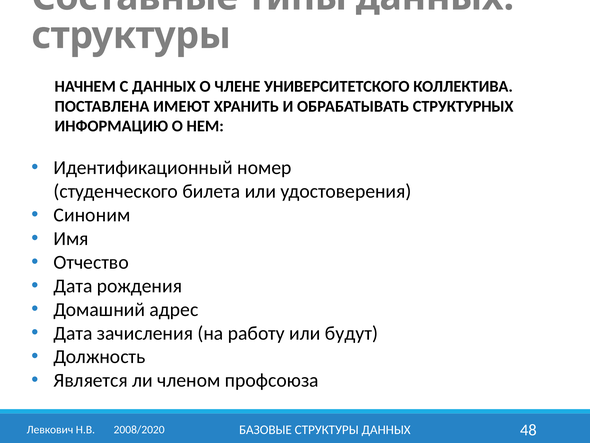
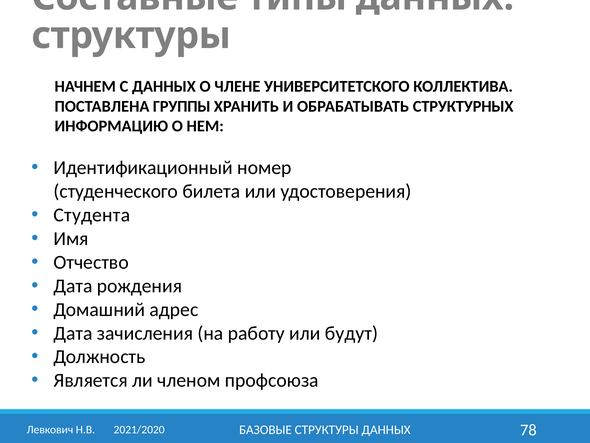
ИМЕЮТ: ИМЕЮТ -> ГРУППЫ
Синоним: Синоним -> Студента
48: 48 -> 78
2008/2020: 2008/2020 -> 2021/2020
